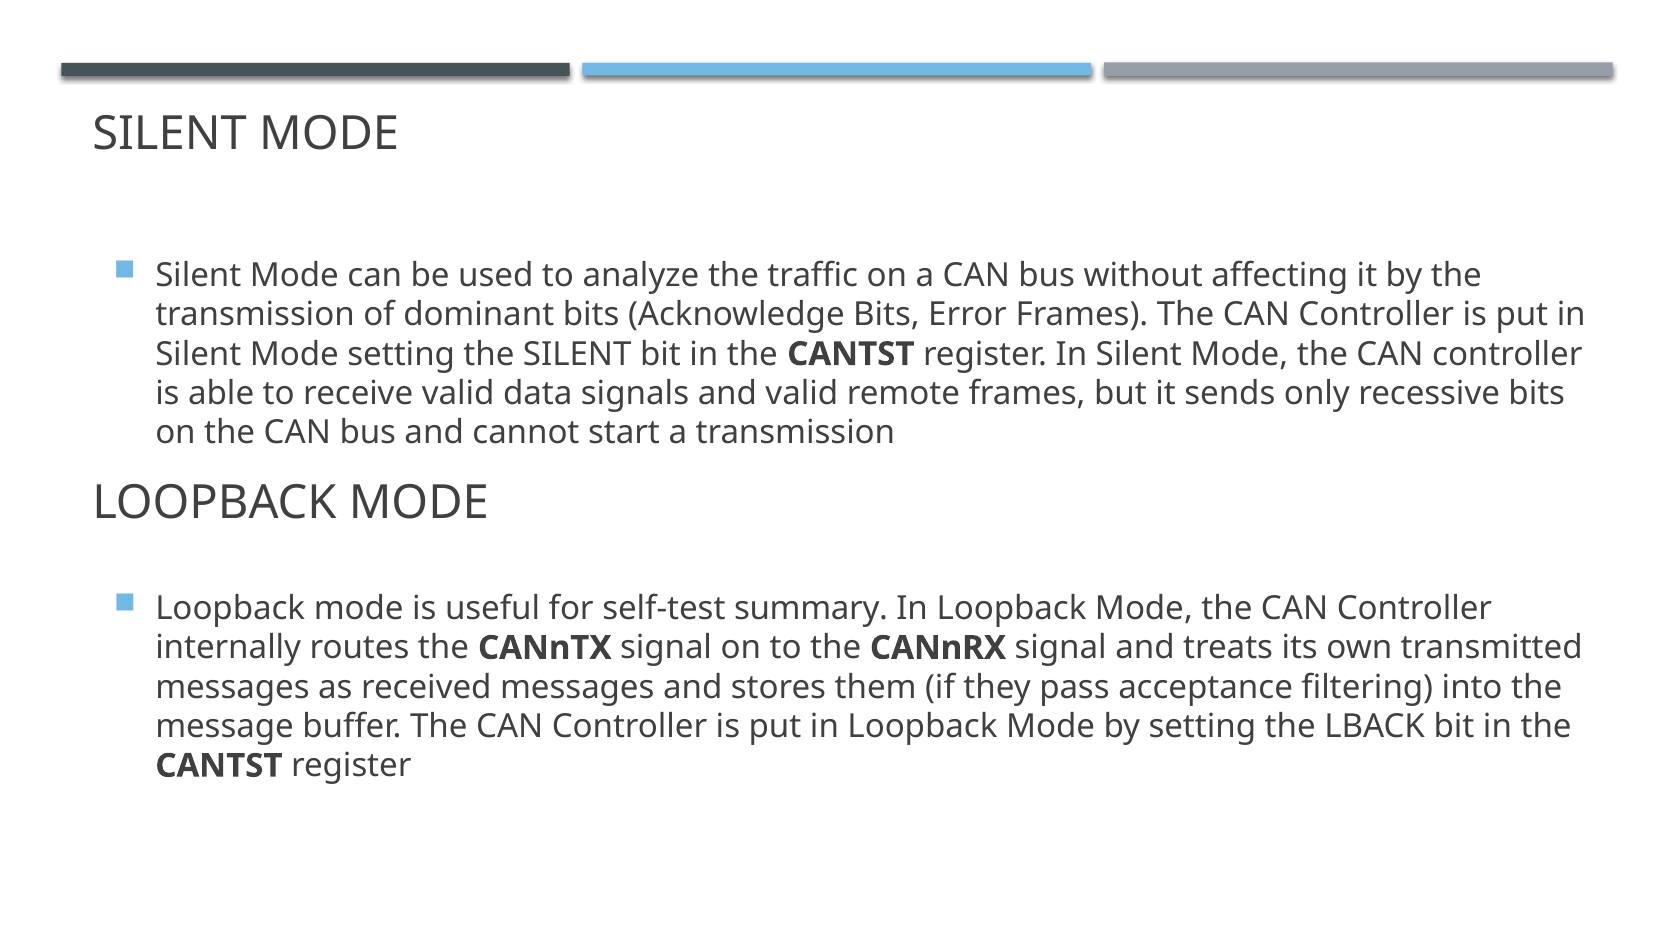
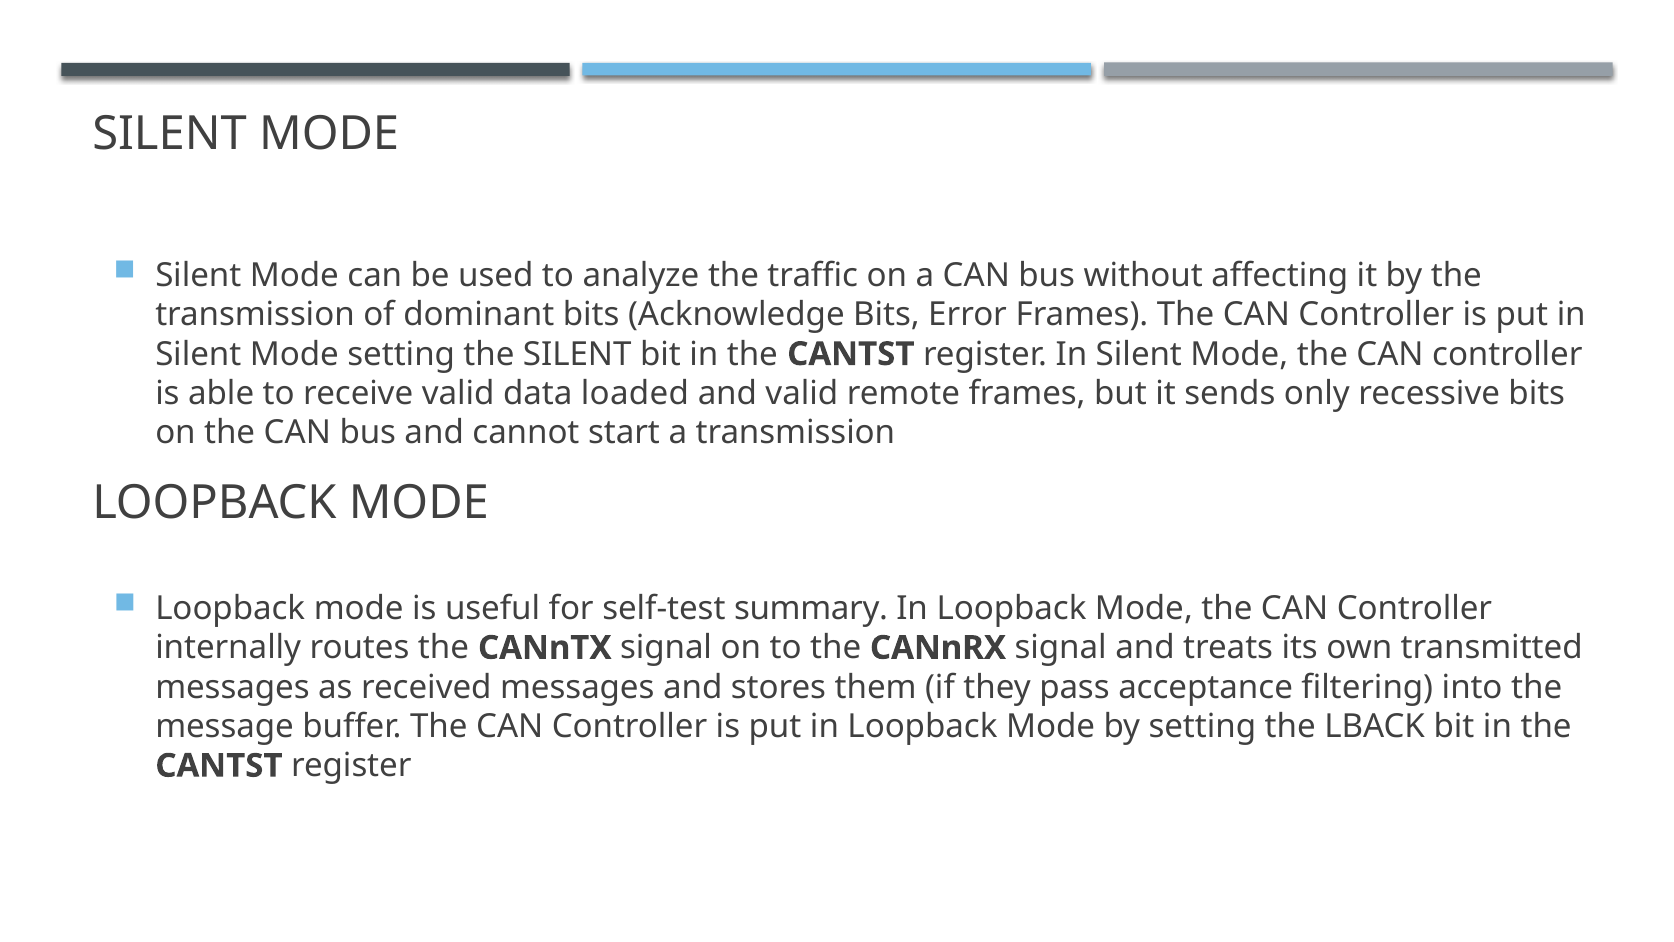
signals: signals -> loaded
